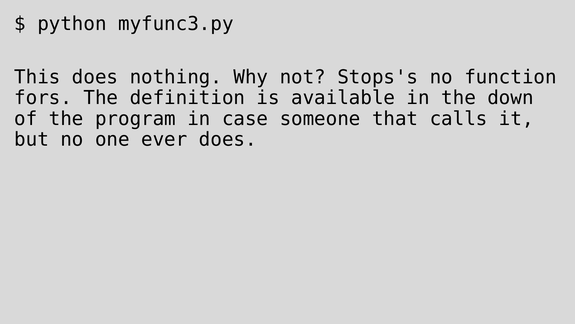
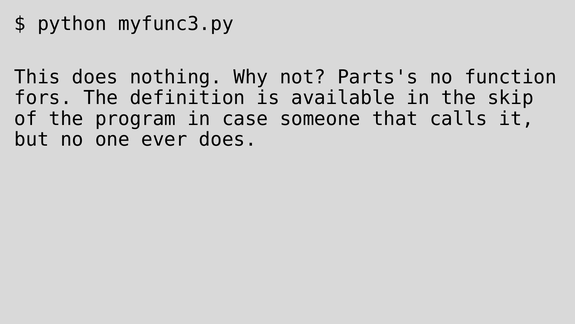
Stops's: Stops's -> Parts's
down: down -> skip
